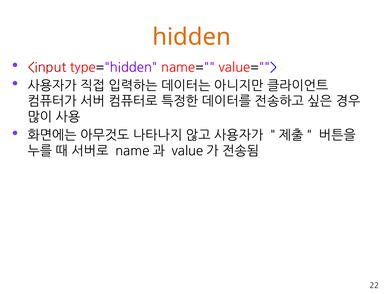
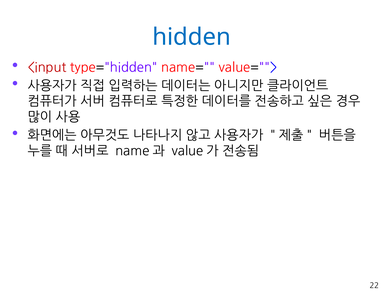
hidden colour: orange -> blue
